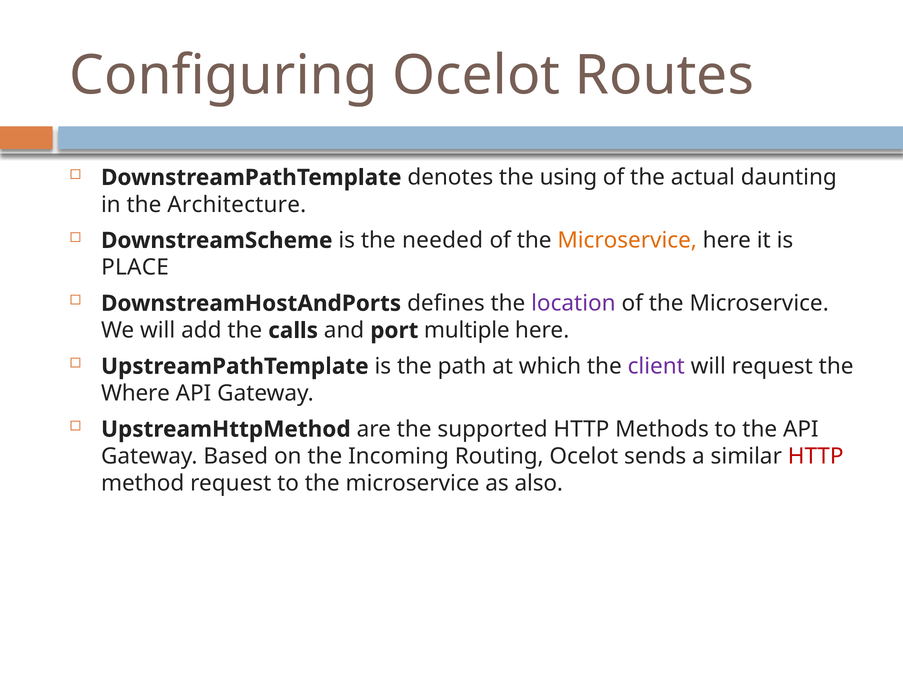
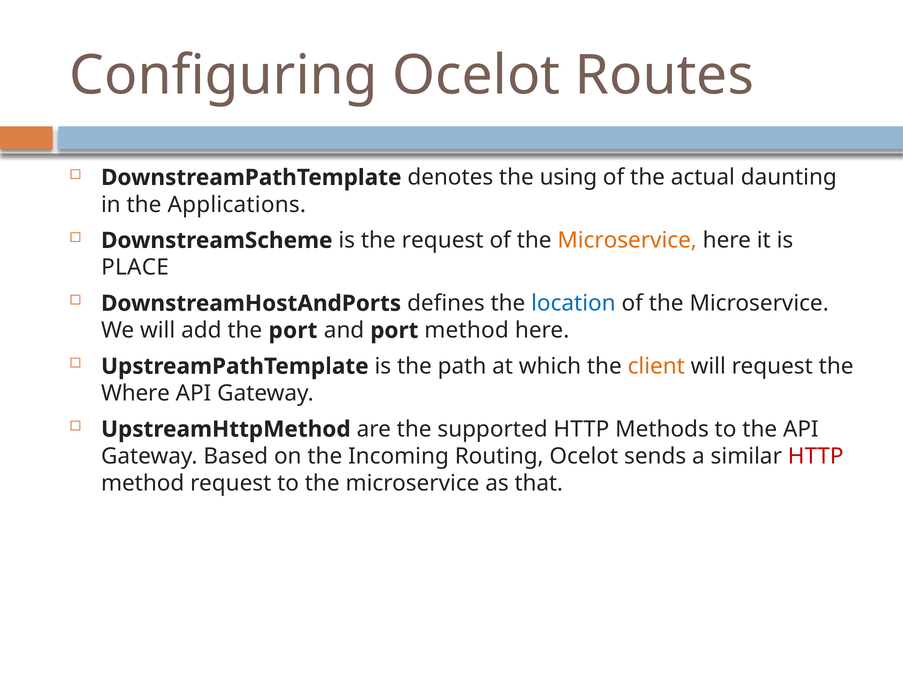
Architecture: Architecture -> Applications
the needed: needed -> request
location colour: purple -> blue
the calls: calls -> port
port multiple: multiple -> method
client colour: purple -> orange
also: also -> that
